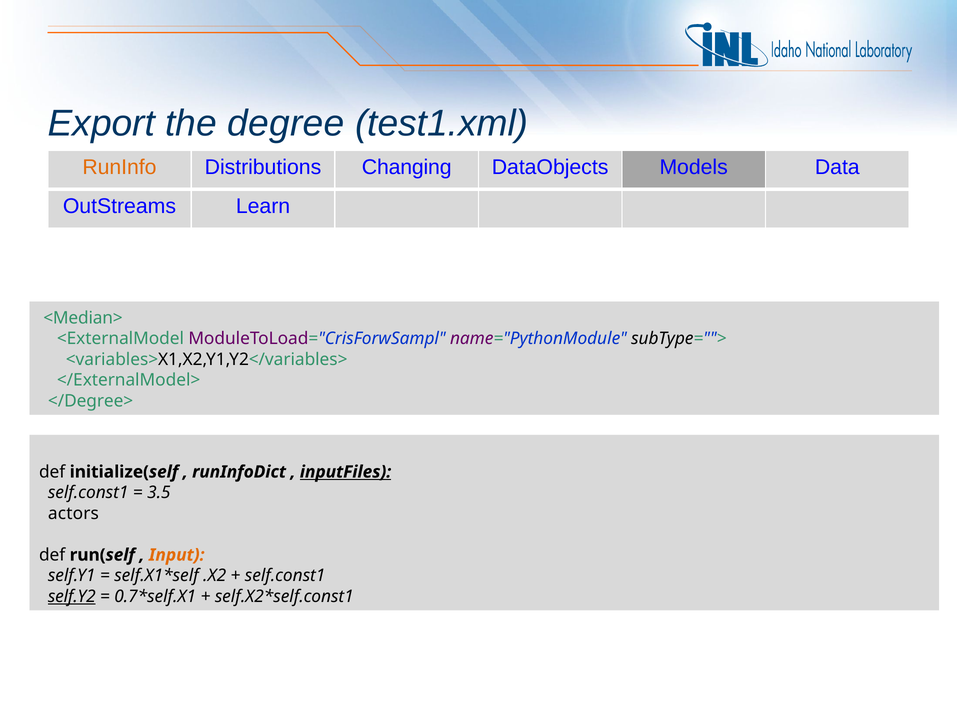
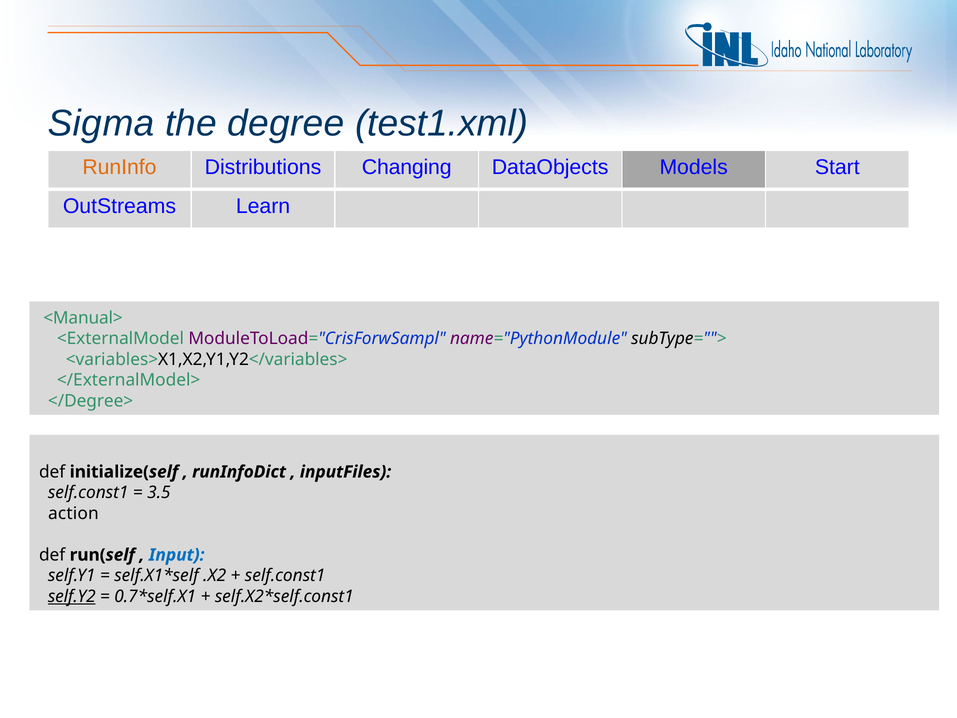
Export: Export -> Sigma
Data: Data -> Start
<Median>: <Median> -> <Manual>
inputFiles underline: present -> none
actors: actors -> action
Input colour: orange -> blue
